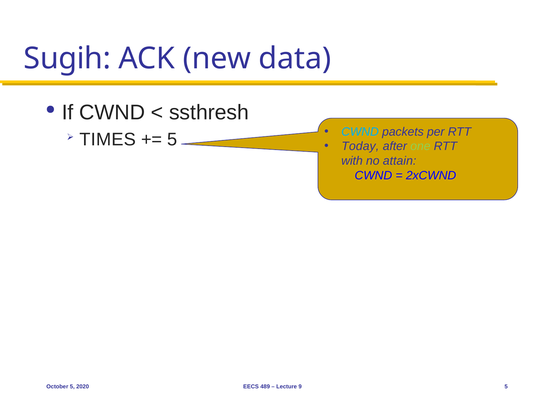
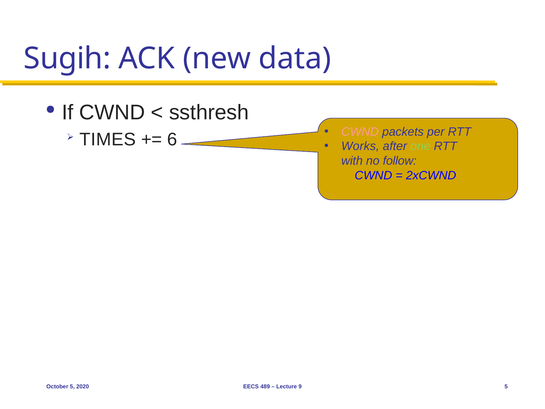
5 at (172, 139): 5 -> 6
CWND at (360, 132) colour: light blue -> pink
Today: Today -> Works
attain: attain -> follow
